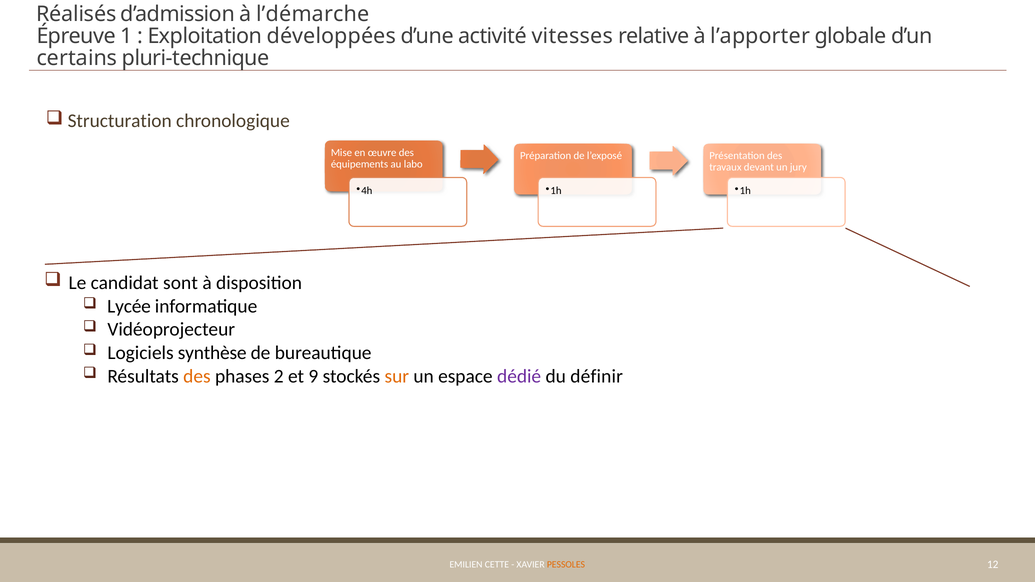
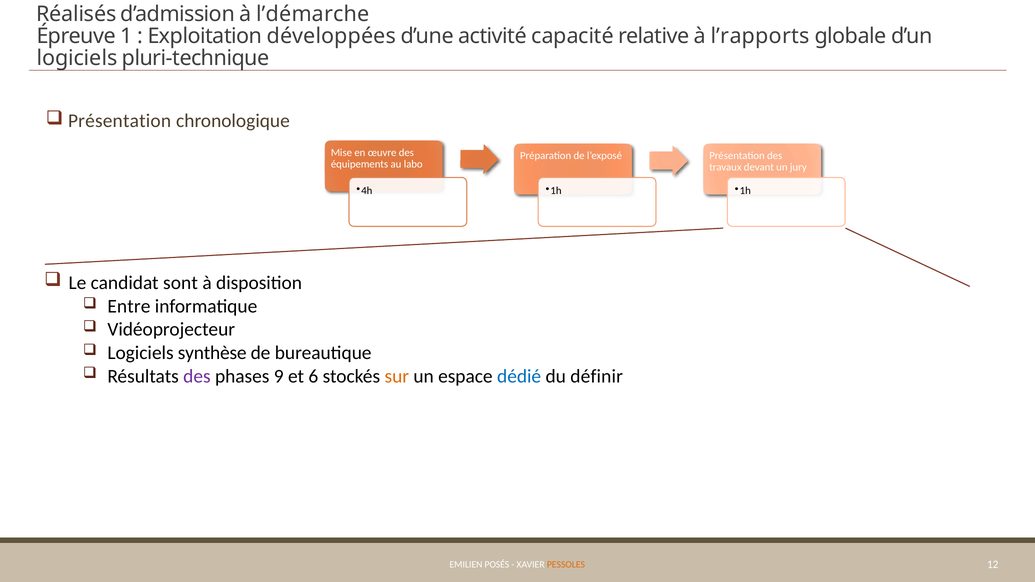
vitesses: vitesses -> capacité
l’apporter: l’apporter -> l’rapports
certains at (77, 58): certains -> logiciels
Structuration at (120, 121): Structuration -> Présentation
Lycée: Lycée -> Entre
des at (197, 376) colour: orange -> purple
2: 2 -> 9
9: 9 -> 6
dédié colour: purple -> blue
CETTE: CETTE -> POSÉS
